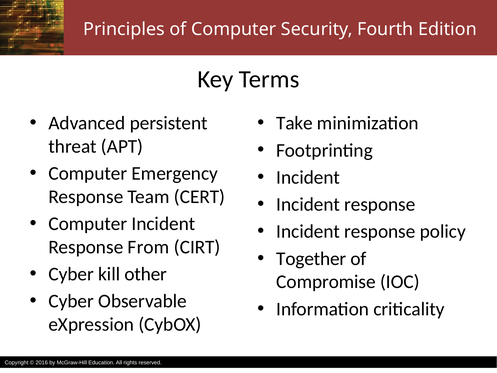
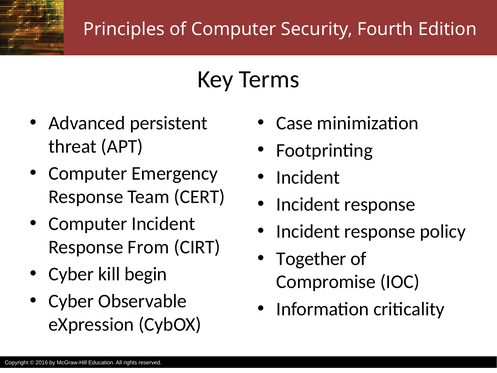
Take: Take -> Case
other: other -> begin
